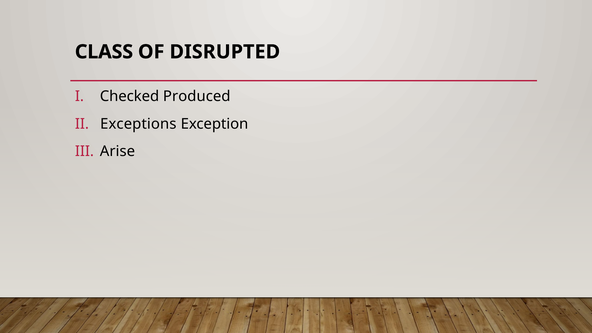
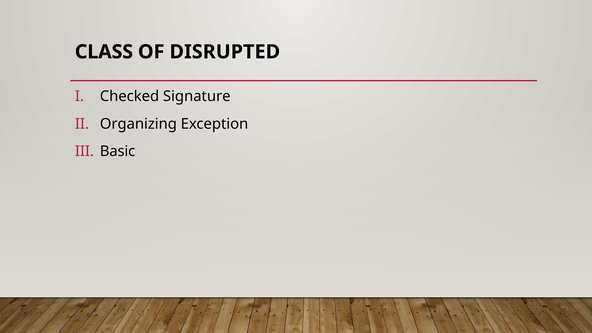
Produced: Produced -> Signature
Exceptions: Exceptions -> Organizing
Arise: Arise -> Basic
